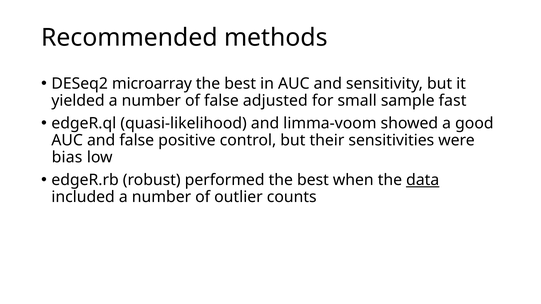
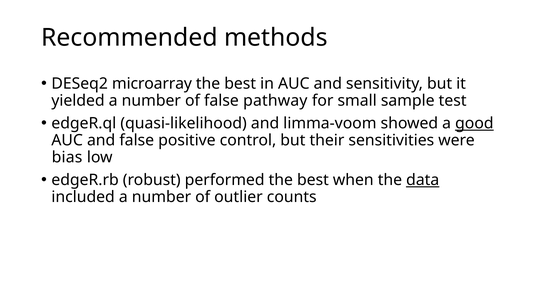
adjusted: adjusted -> pathway
fast: fast -> test
good underline: none -> present
